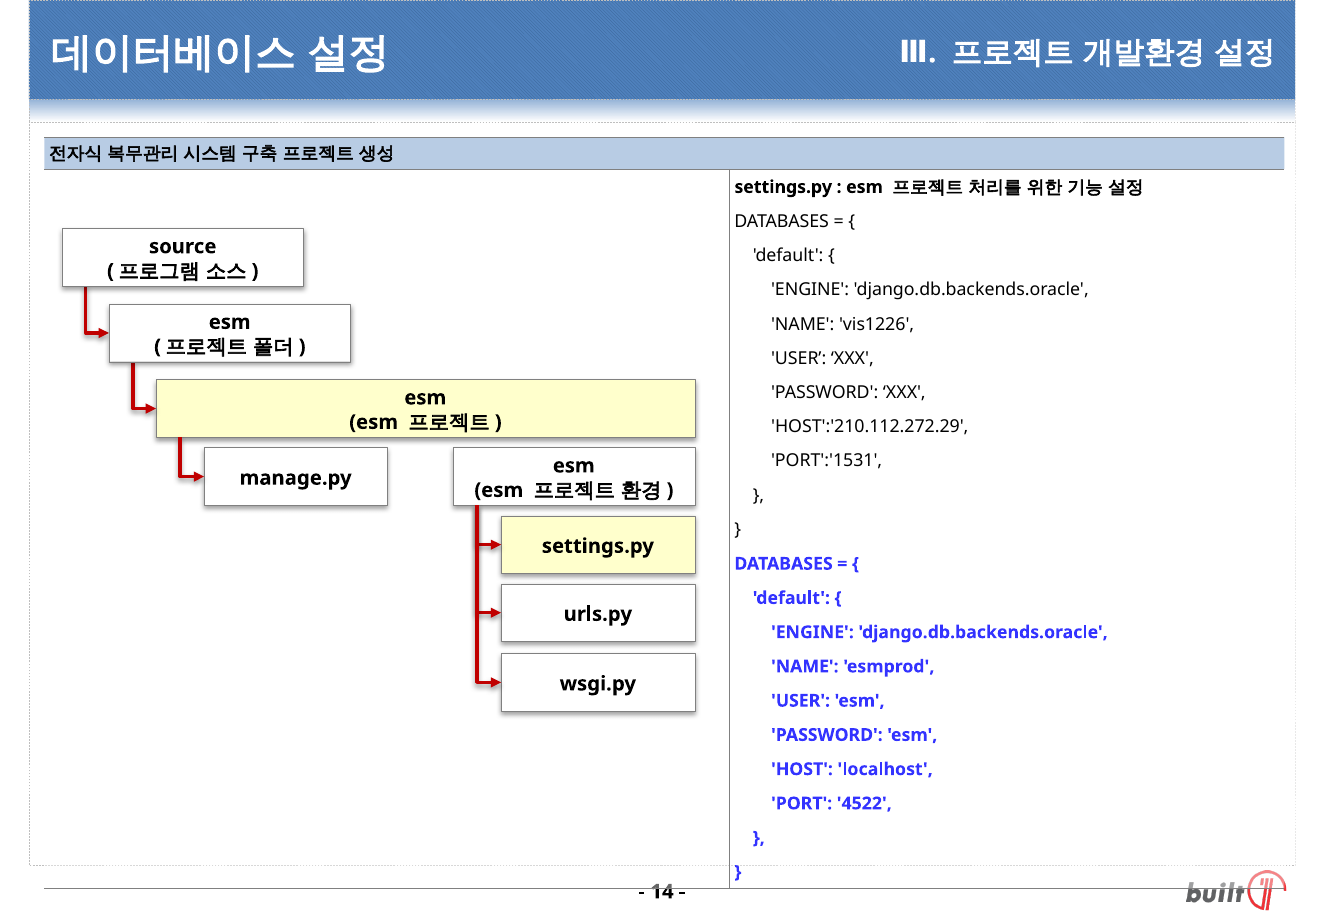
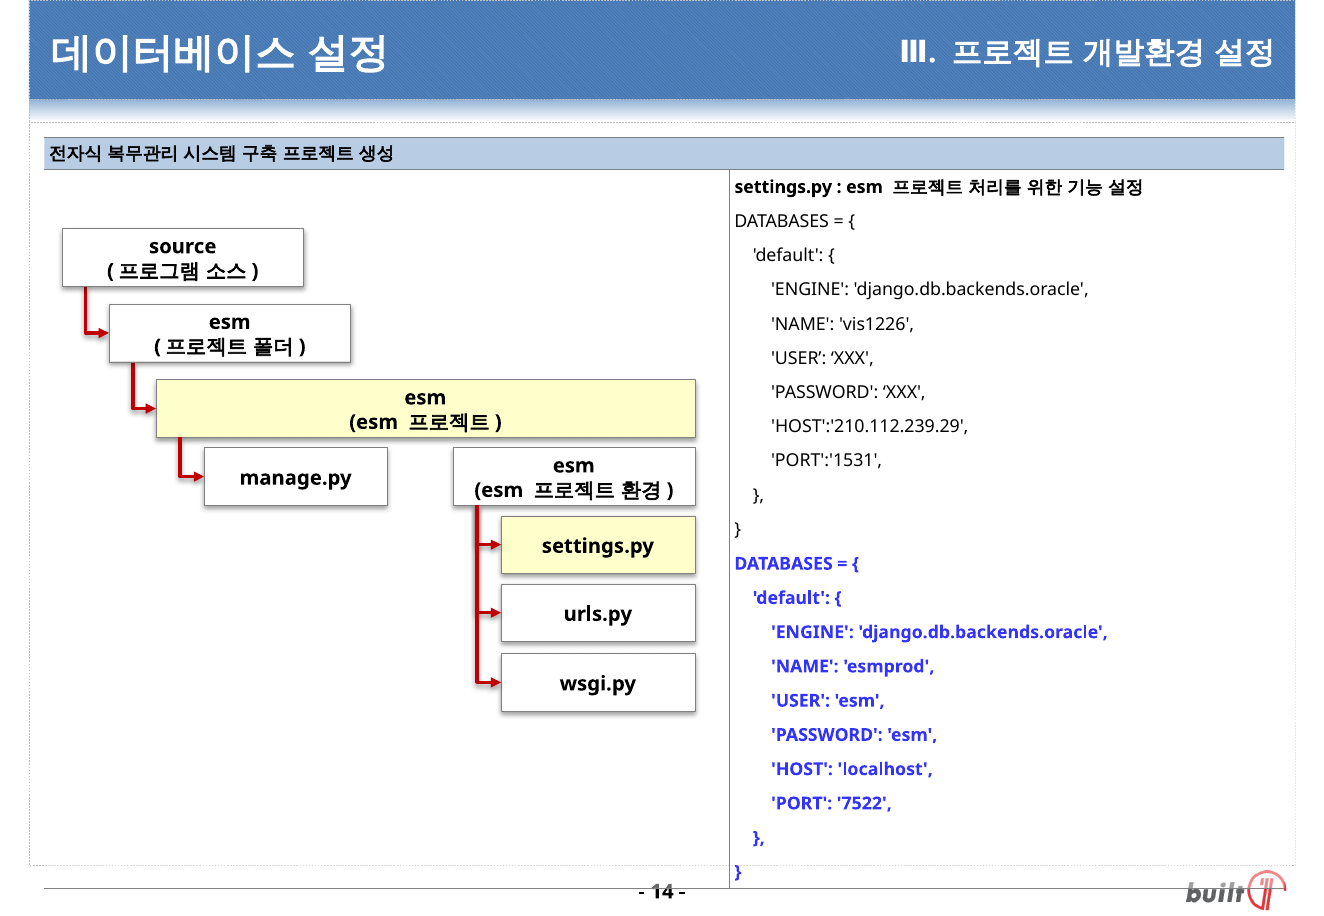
HOST':'210.112.272.29: HOST':'210.112.272.29 -> HOST':'210.112.239.29
4522: 4522 -> 7522
